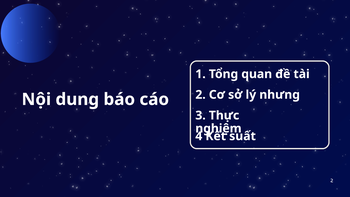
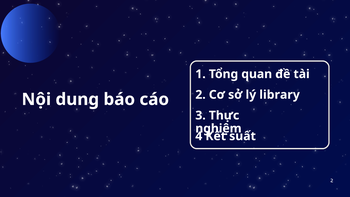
nhưng: nhưng -> library
